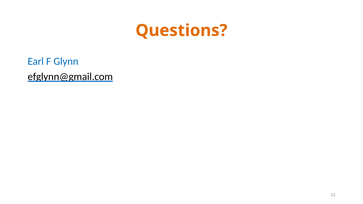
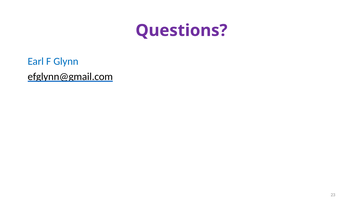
Questions colour: orange -> purple
